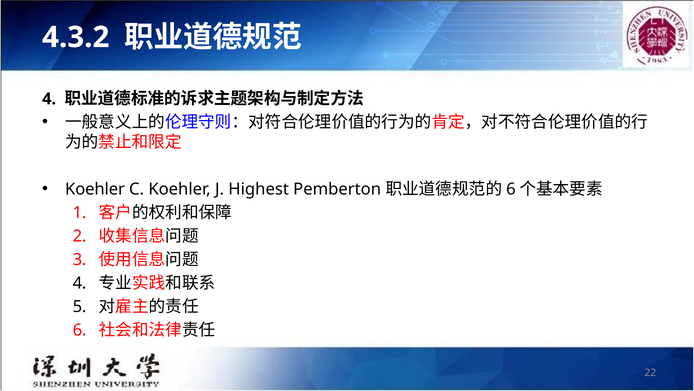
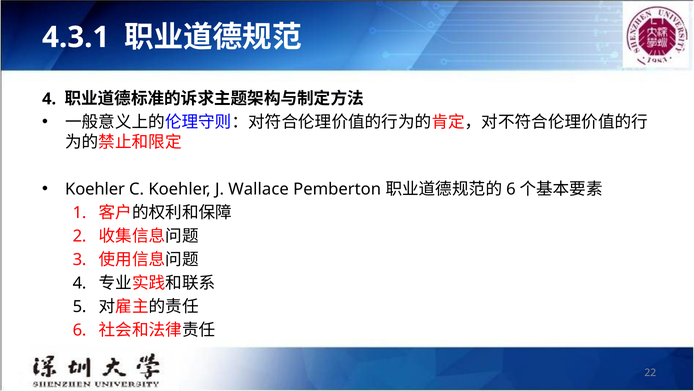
4.3.2: 4.3.2 -> 4.3.1
Highest: Highest -> Wallace
